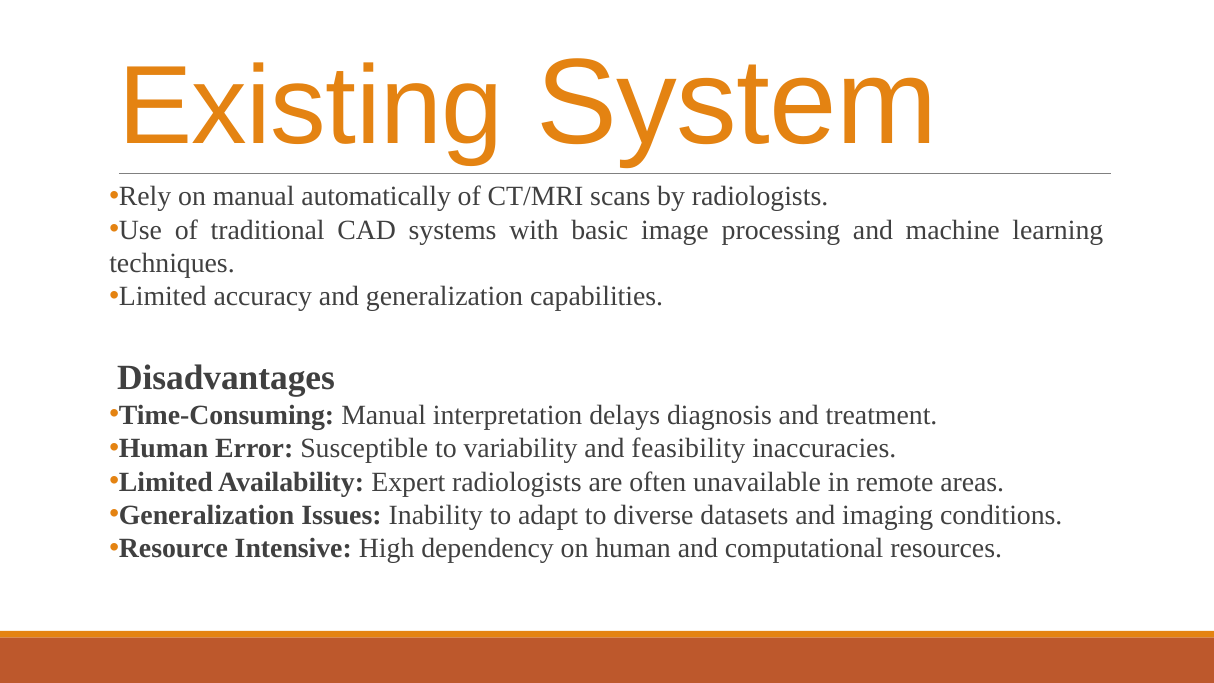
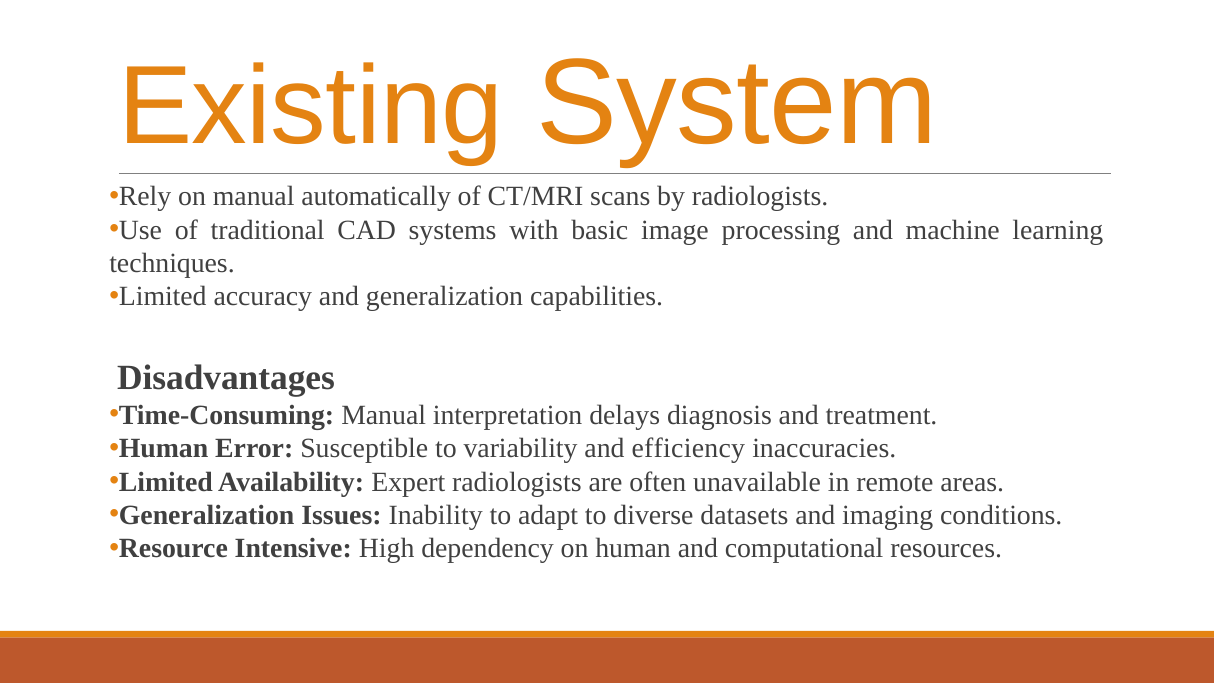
feasibility: feasibility -> efficiency
